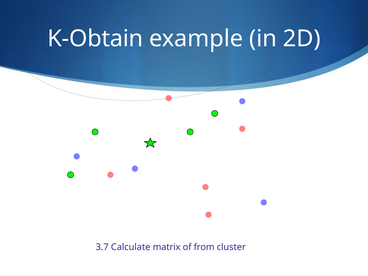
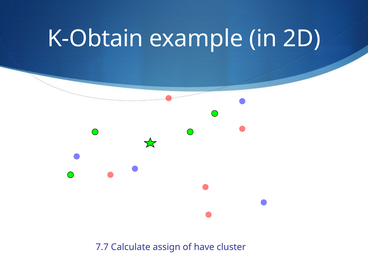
3.7: 3.7 -> 7.7
matrix: matrix -> assign
from: from -> have
